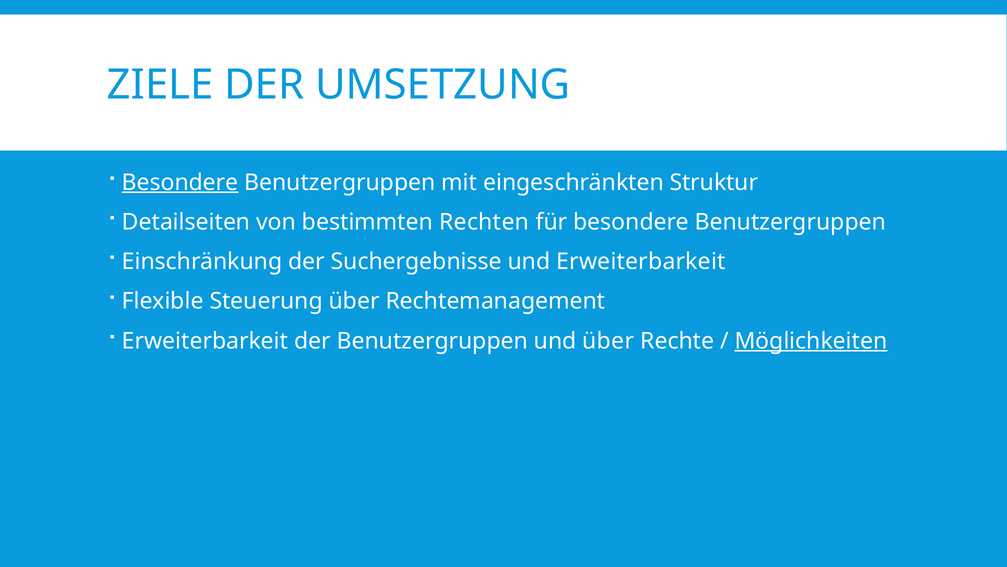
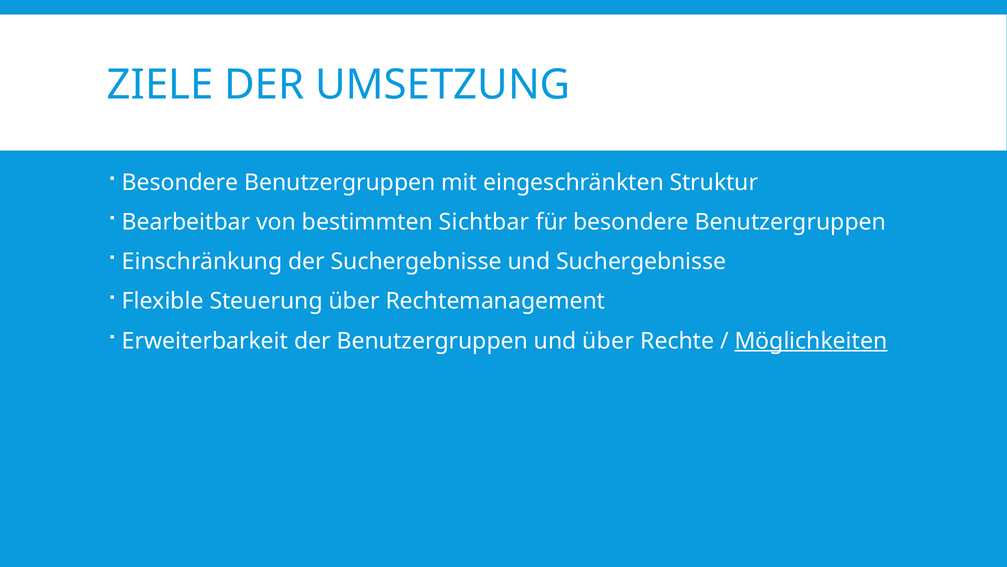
Besondere at (180, 182) underline: present -> none
Detailseiten: Detailseiten -> Bearbeitbar
Rechten: Rechten -> Sichtbar
und Erweiterbarkeit: Erweiterbarkeit -> Suchergebnisse
